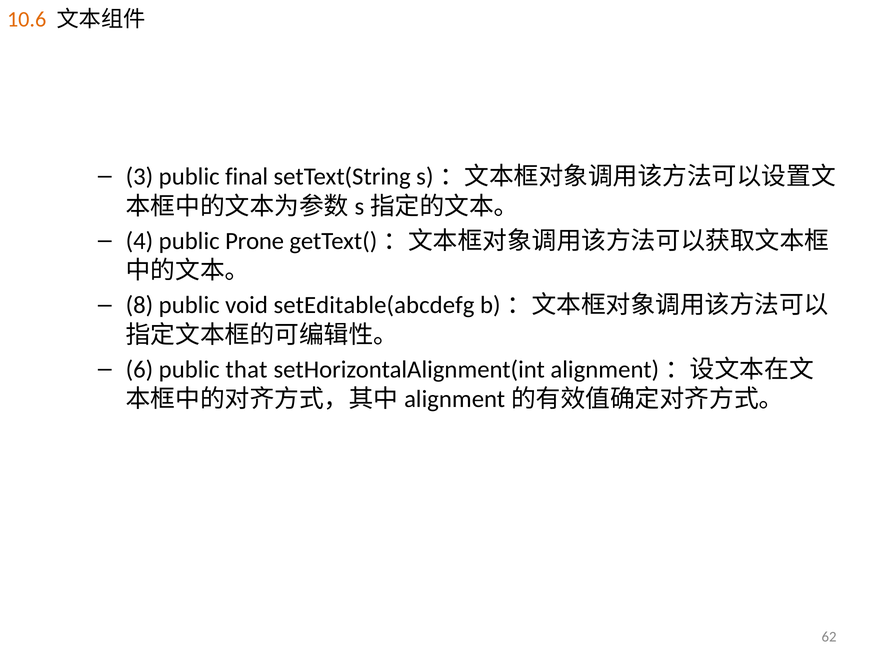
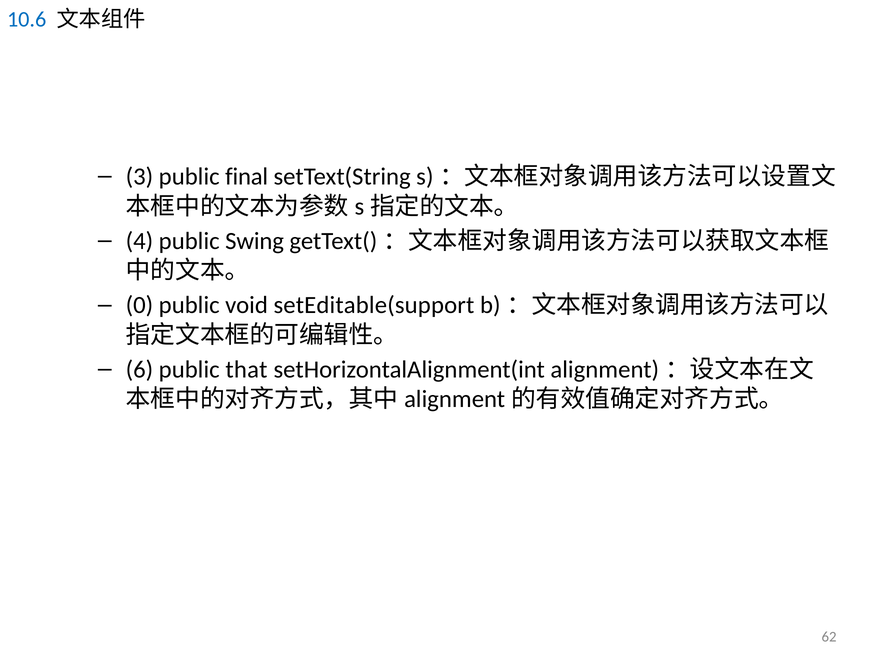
10.6 colour: orange -> blue
Prone: Prone -> Swing
8: 8 -> 0
setEditable(abcdefg: setEditable(abcdefg -> setEditable(support
